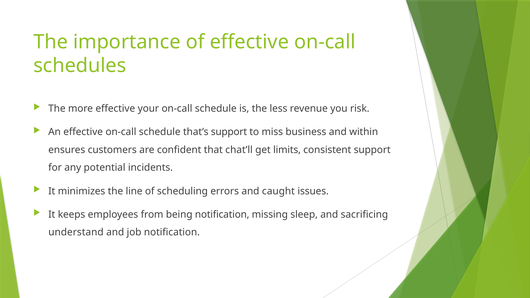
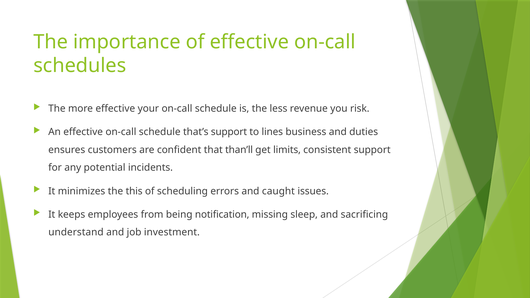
miss: miss -> lines
within: within -> duties
chat’ll: chat’ll -> than’ll
line: line -> this
job notification: notification -> investment
